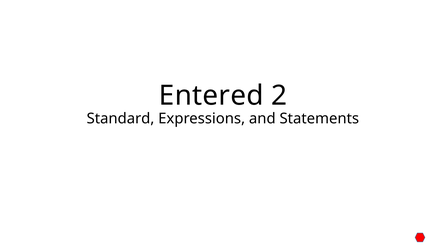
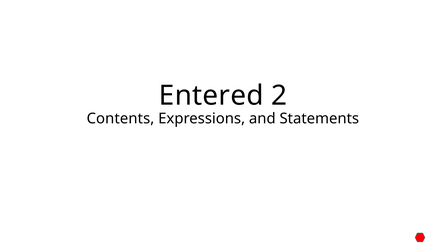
Standard: Standard -> Contents
